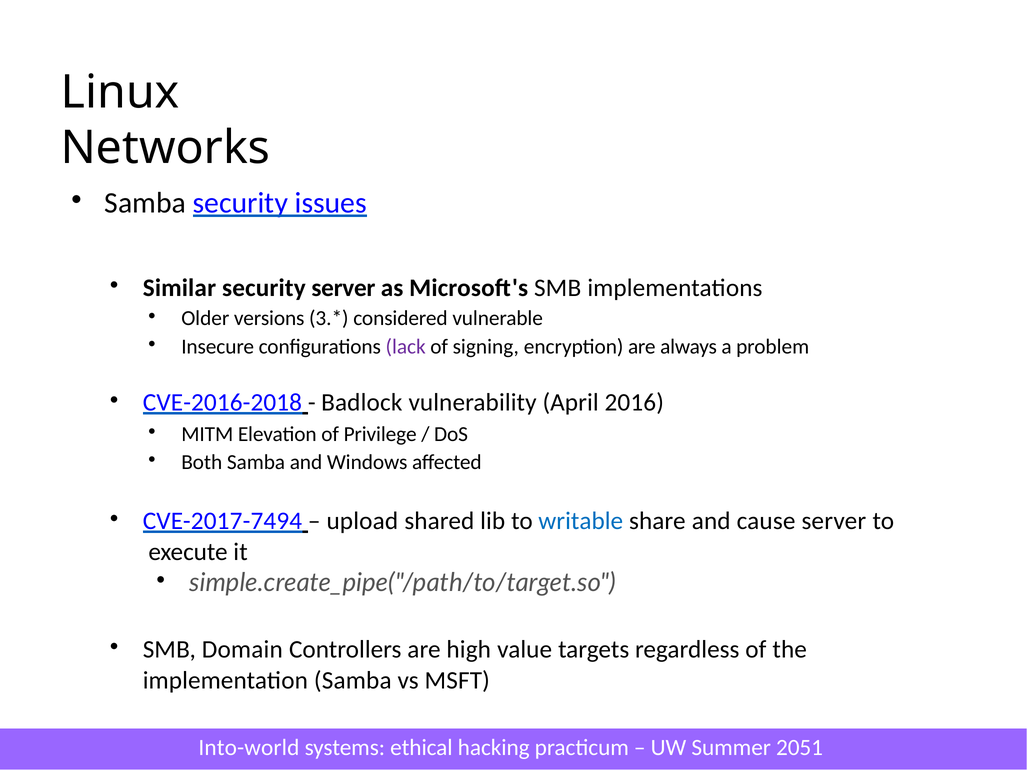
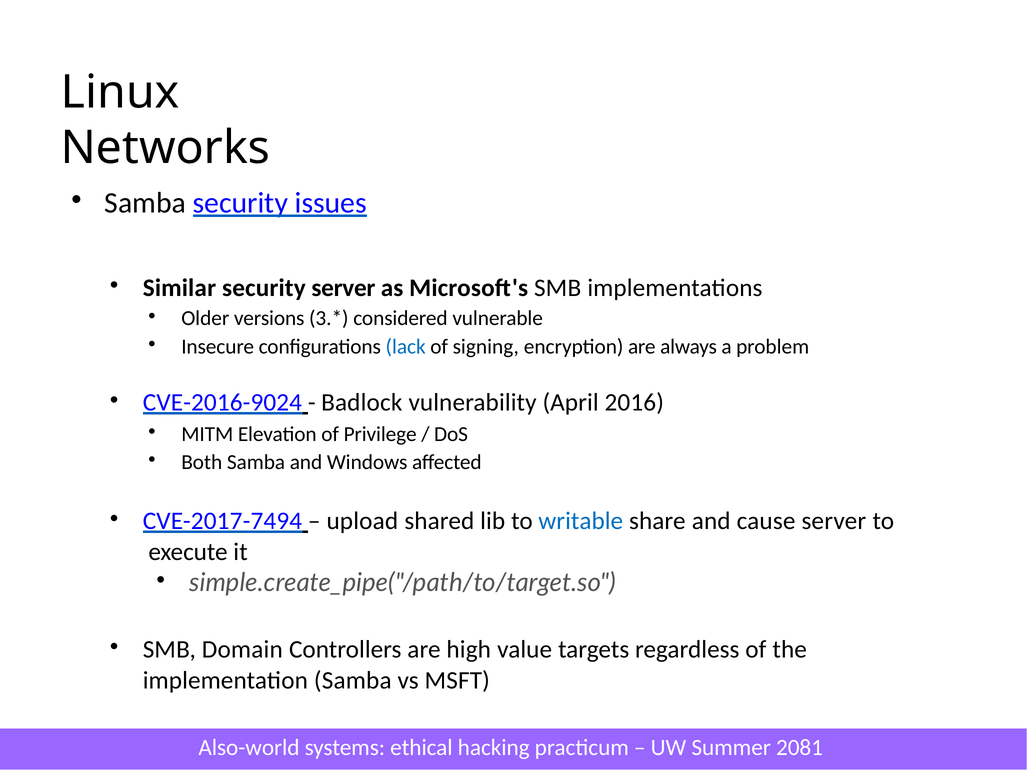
lack colour: purple -> blue
CVE-2016-2018: CVE-2016-2018 -> CVE-2016-9024
Into-world: Into-world -> Also-world
2051: 2051 -> 2081
